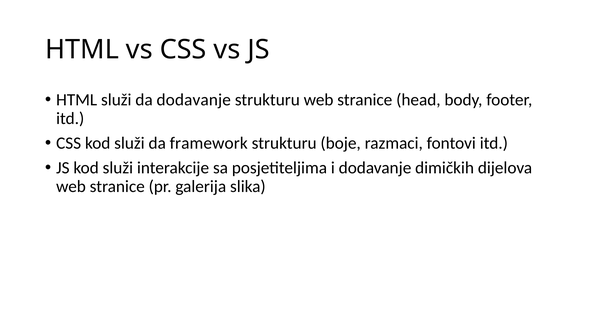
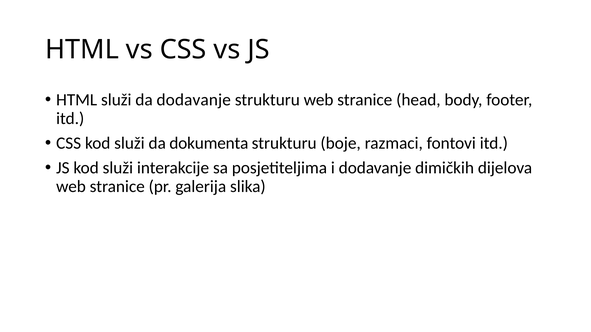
framework: framework -> dokumenta
